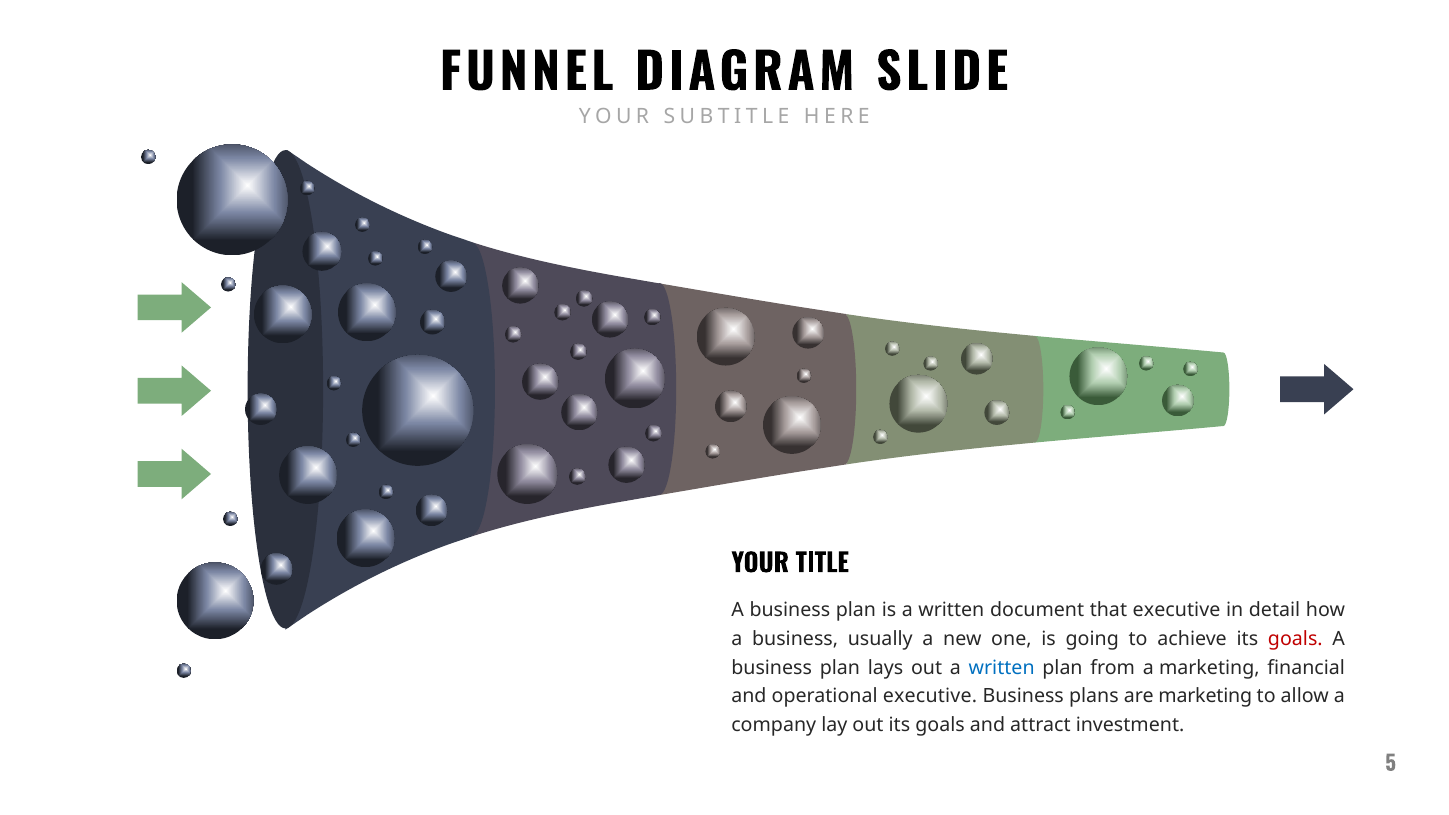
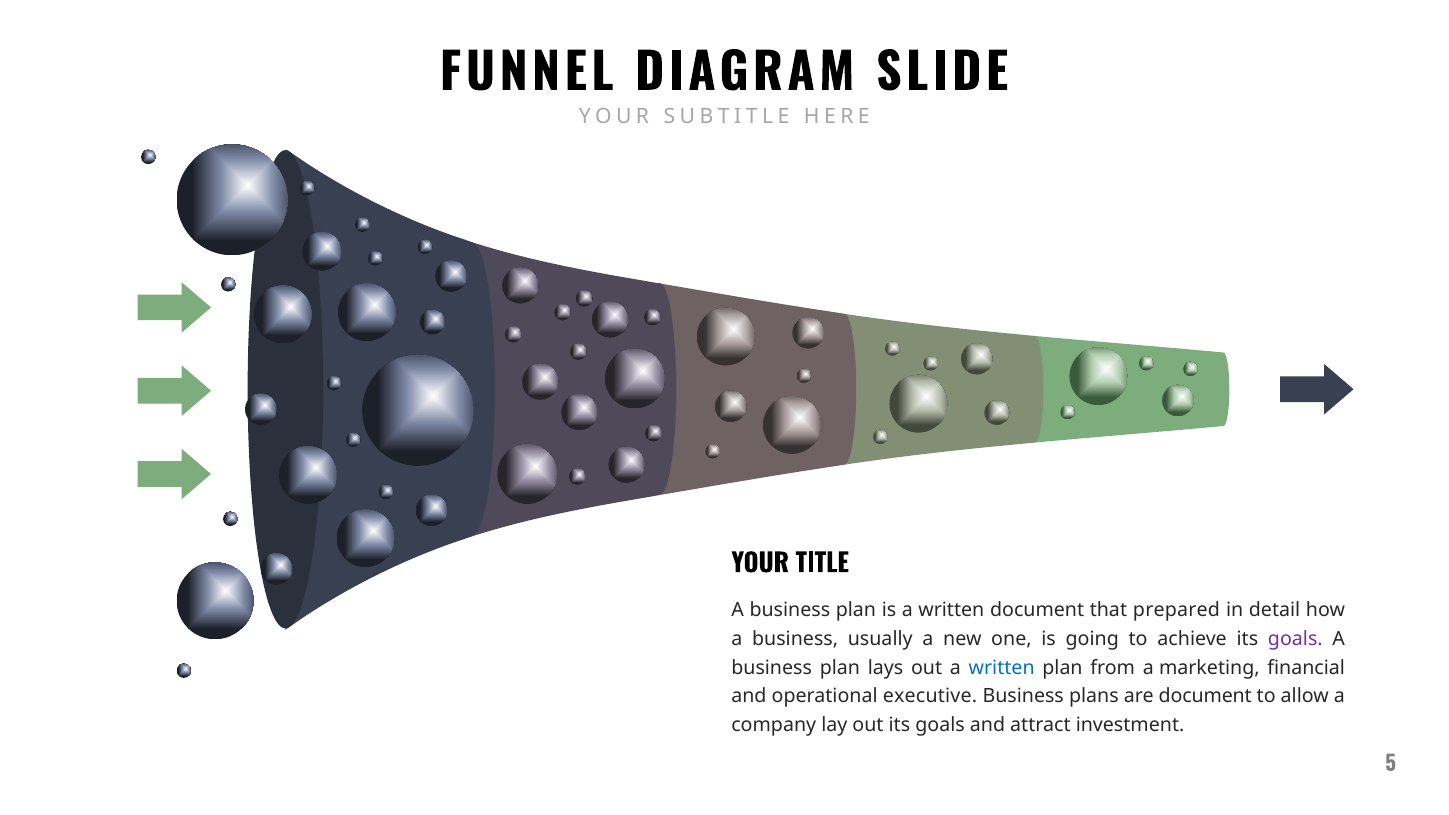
that executive: executive -> prepared
goals at (1295, 639) colour: red -> purple
are marketing: marketing -> document
